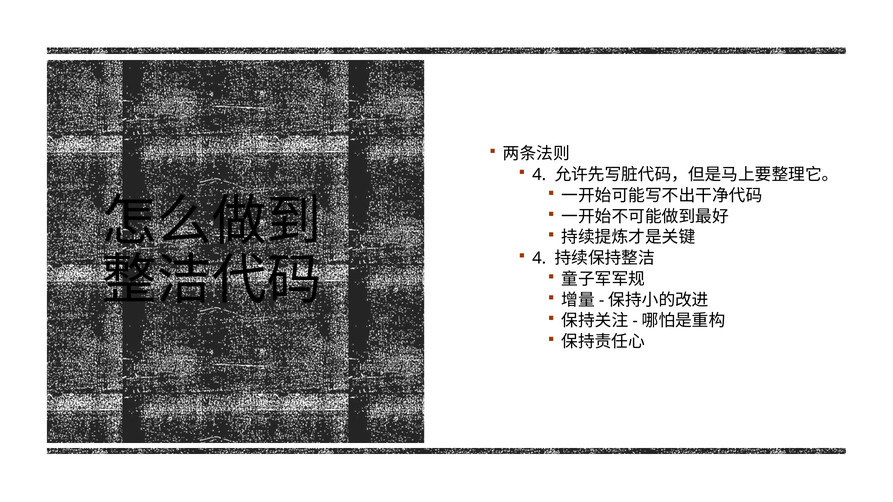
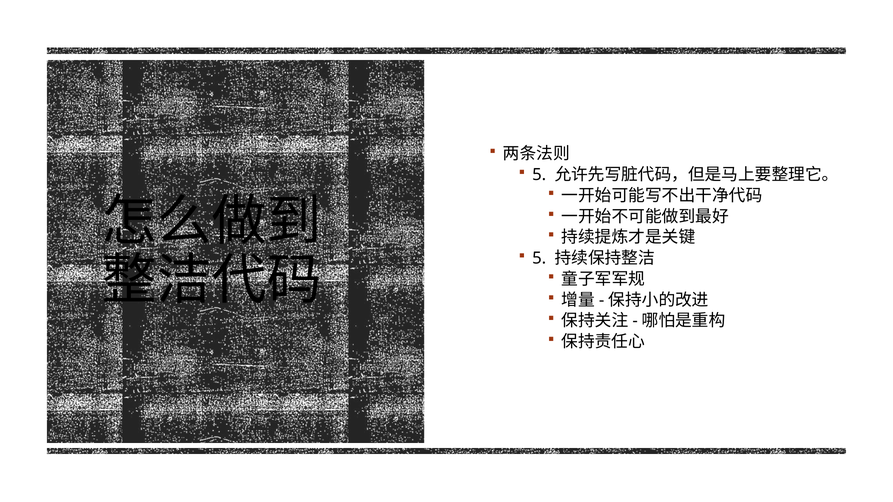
4 at (539, 175): 4 -> 5
4 at (539, 259): 4 -> 5
